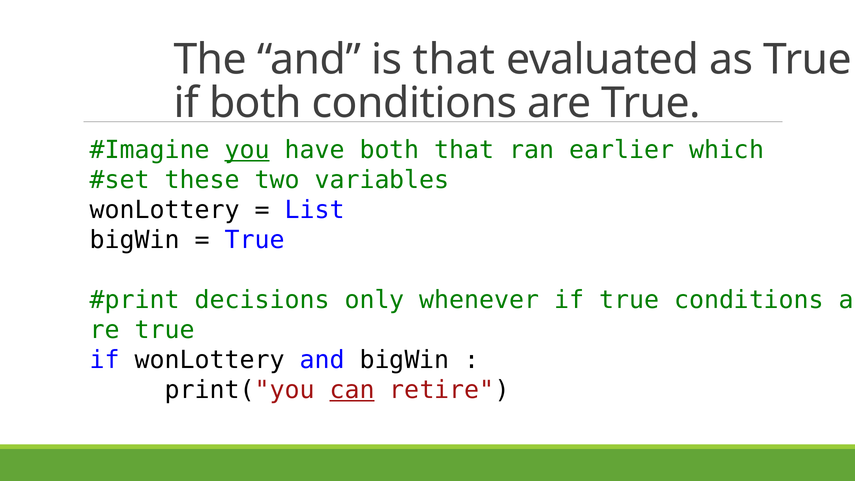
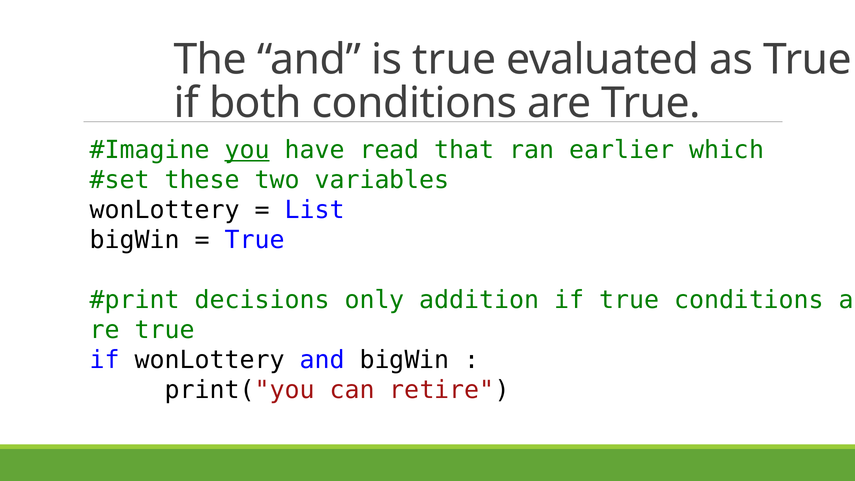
is that: that -> true
have both: both -> read
whenever: whenever -> addition
can underline: present -> none
